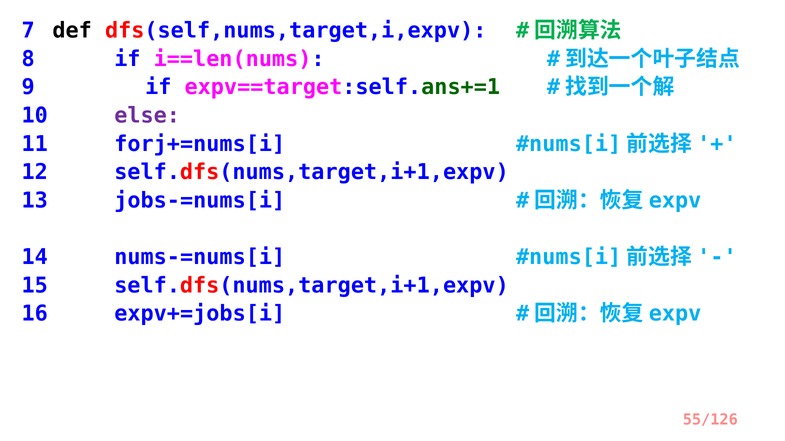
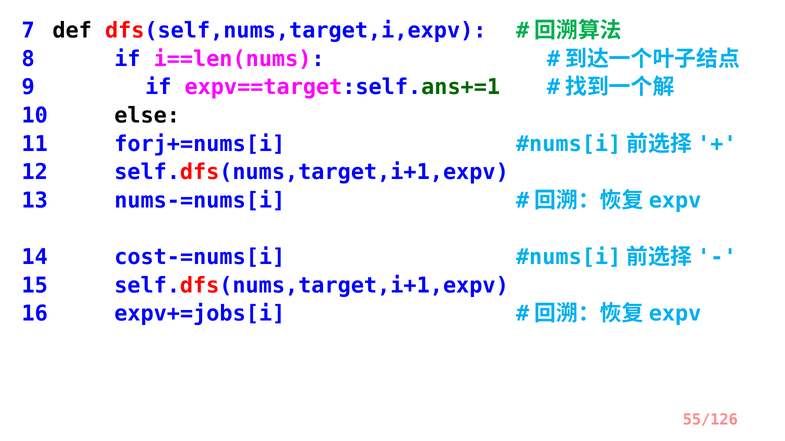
else colour: purple -> black
jobs-=nums[i: jobs-=nums[i -> nums-=nums[i
nums-=nums[i: nums-=nums[i -> cost-=nums[i
